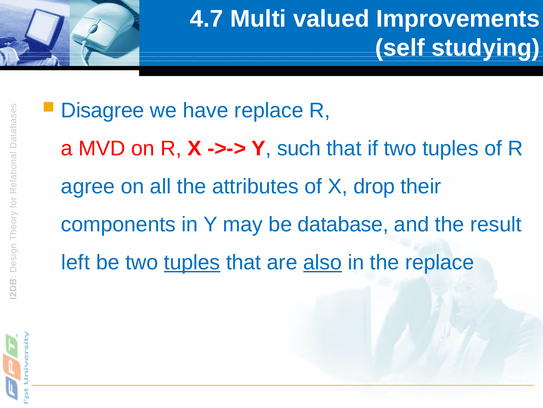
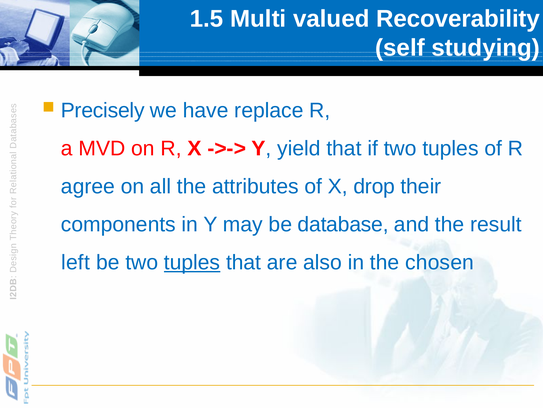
4.7: 4.7 -> 1.5
Improvements: Improvements -> Recoverability
Disagree: Disagree -> Precisely
such: such -> yield
also underline: present -> none
the replace: replace -> chosen
